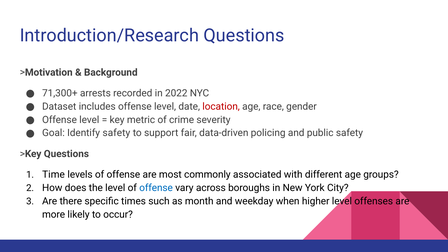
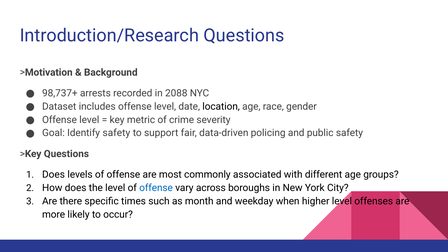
71,300+: 71,300+ -> 98,737+
2022: 2022 -> 2088
location colour: red -> black
Time at (54, 175): Time -> Does
